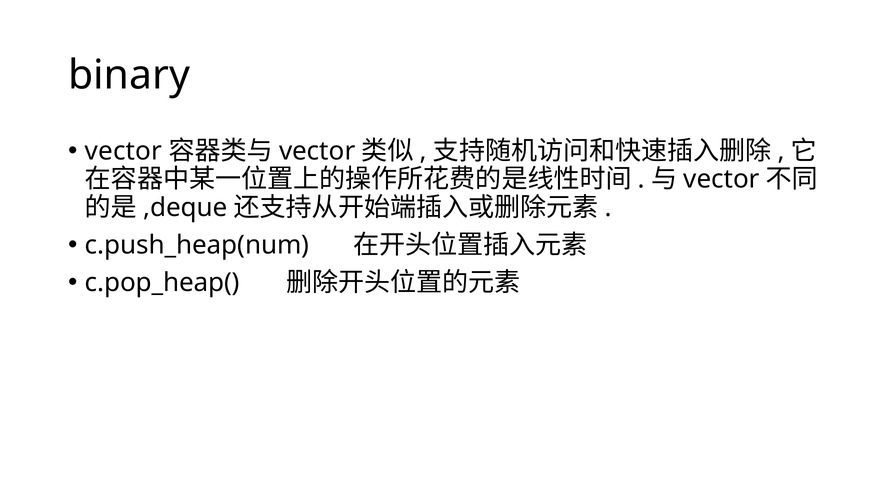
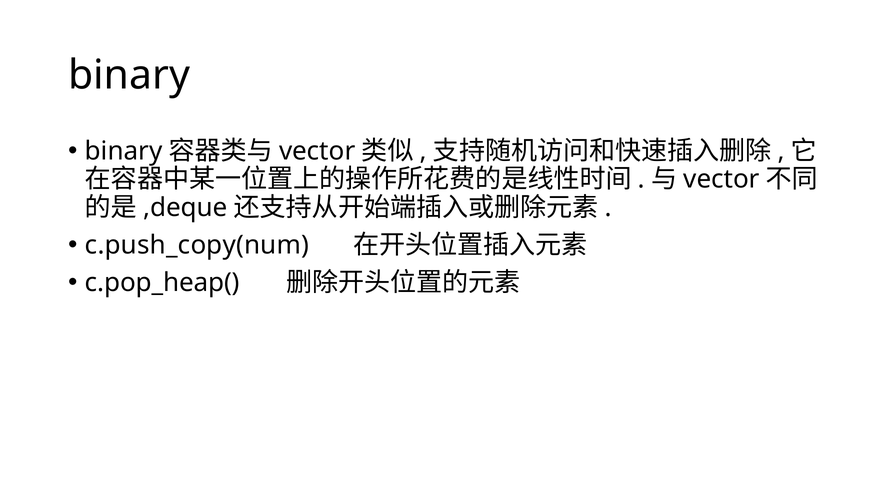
vector at (124, 151): vector -> binary
c.push_heap(num: c.push_heap(num -> c.push_copy(num
